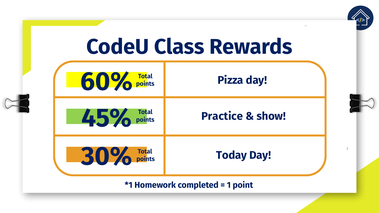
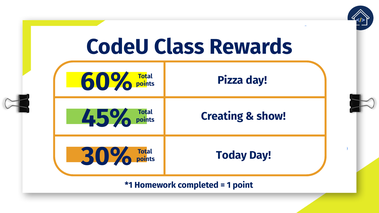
Practice: Practice -> Creating
